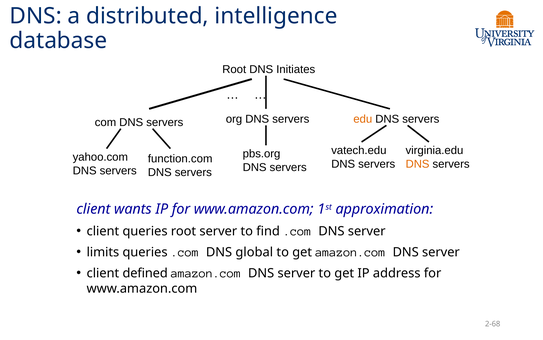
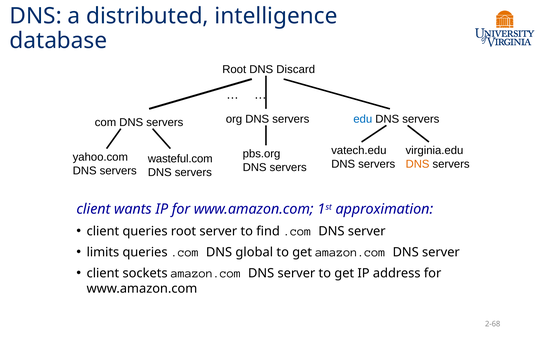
Initiates: Initiates -> Discard
edu colour: orange -> blue
function.com: function.com -> wasteful.com
defined: defined -> sockets
